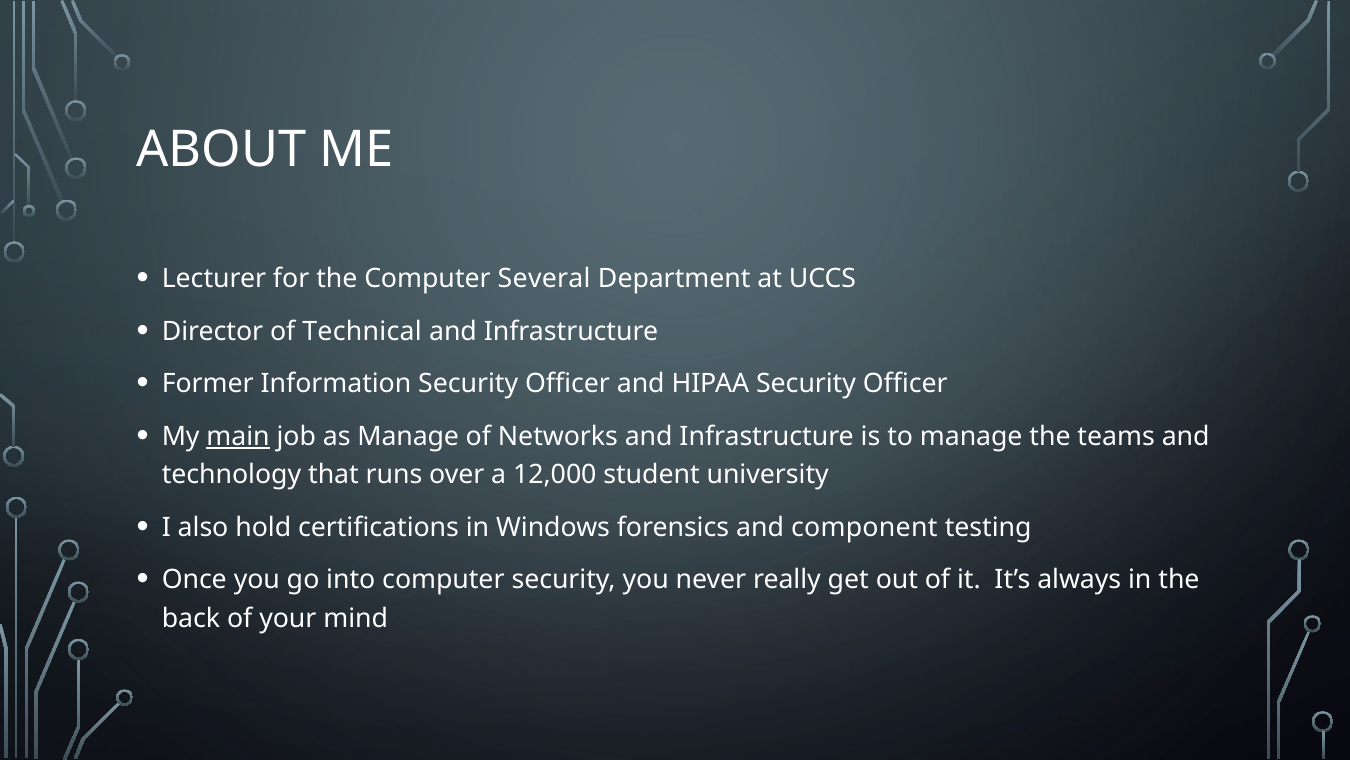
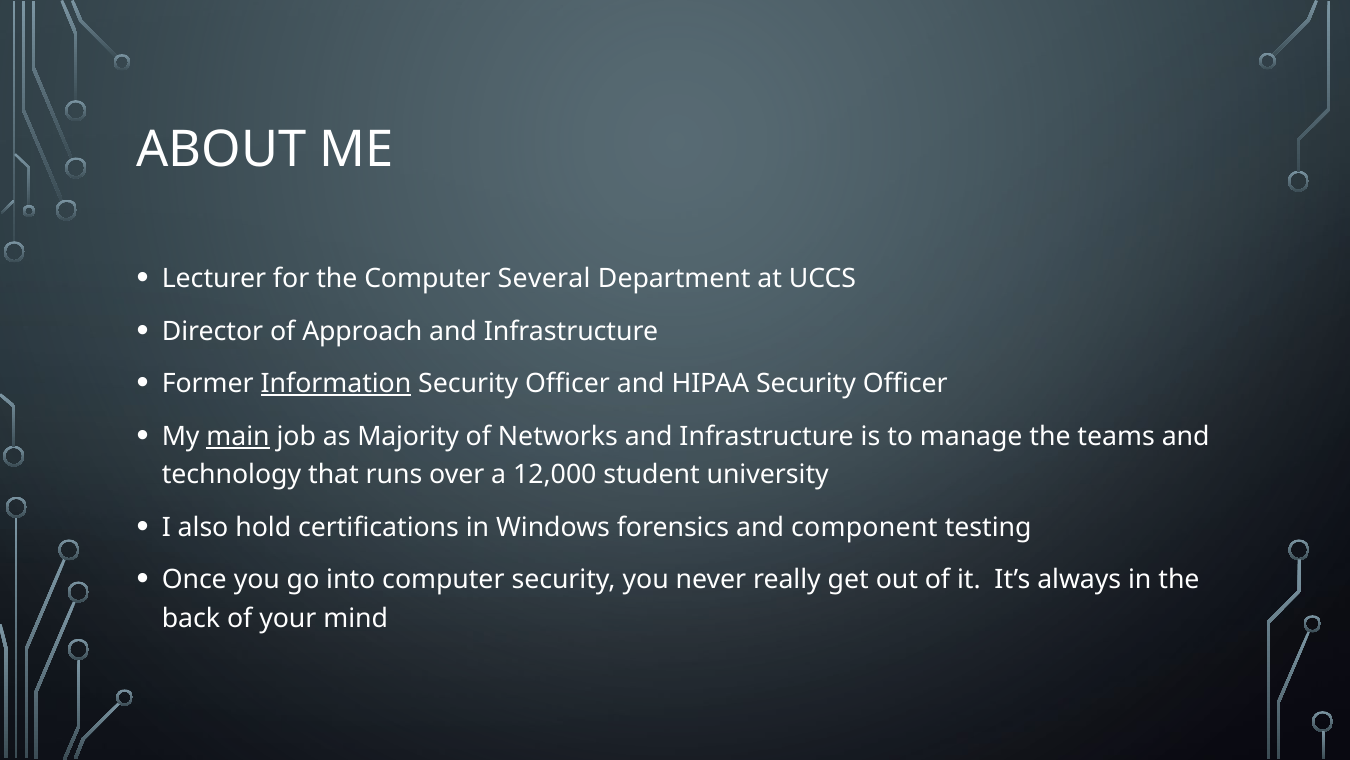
Technical: Technical -> Approach
Information underline: none -> present
as Manage: Manage -> Majority
